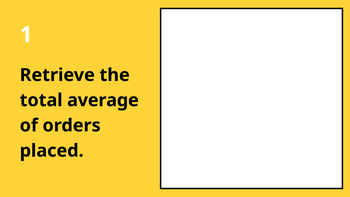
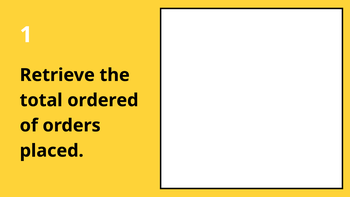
average: average -> ordered
